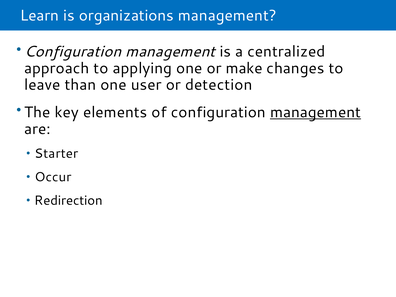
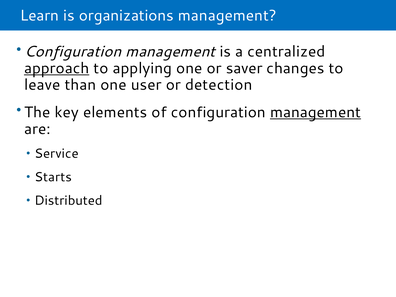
approach underline: none -> present
make: make -> saver
Starter: Starter -> Service
Occur: Occur -> Starts
Redirection: Redirection -> Distributed
